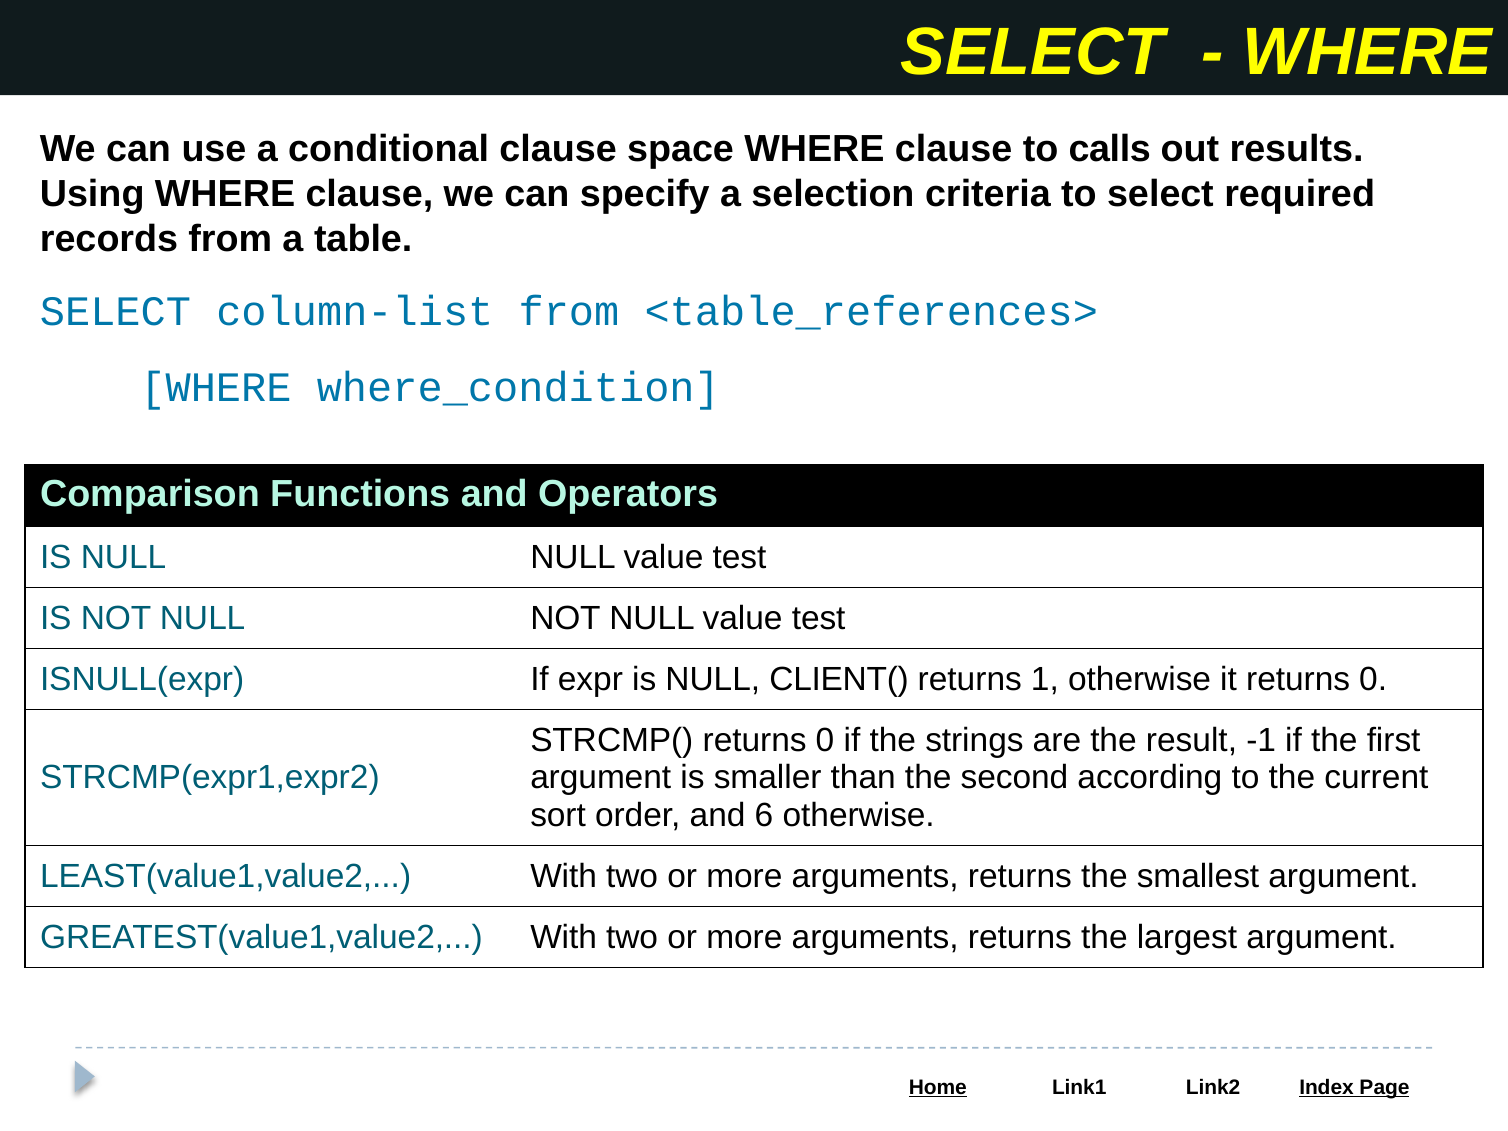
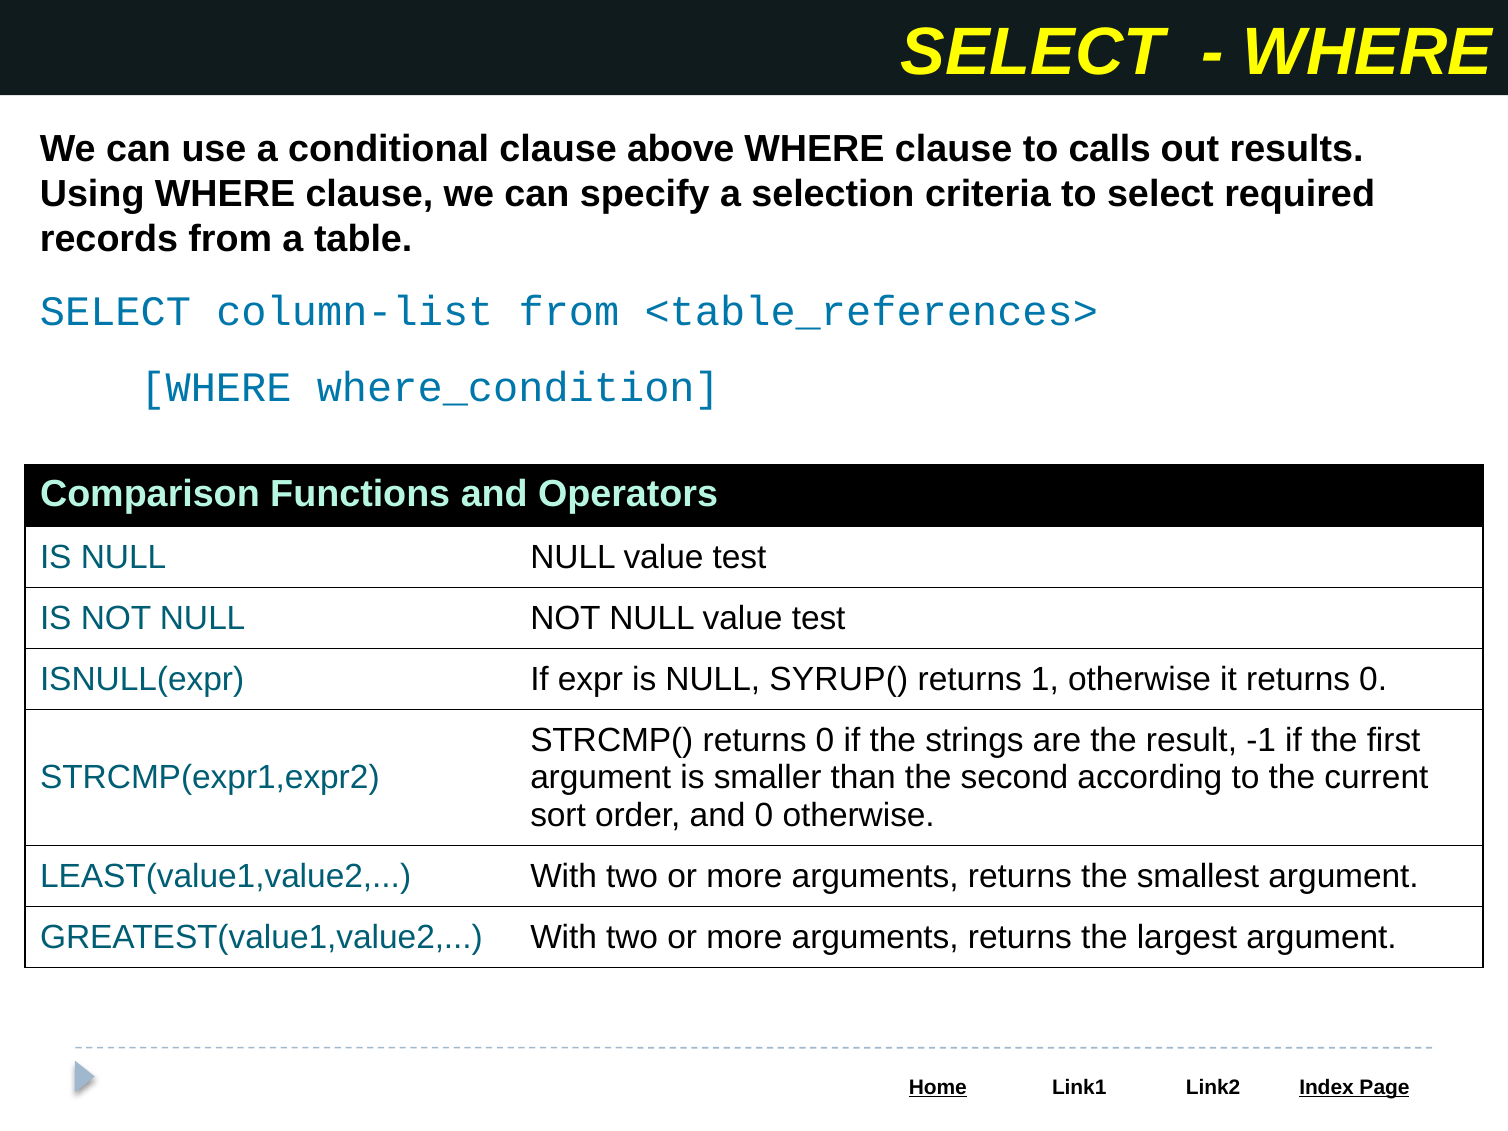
space: space -> above
CLIENT(: CLIENT( -> SYRUP(
and 6: 6 -> 0
